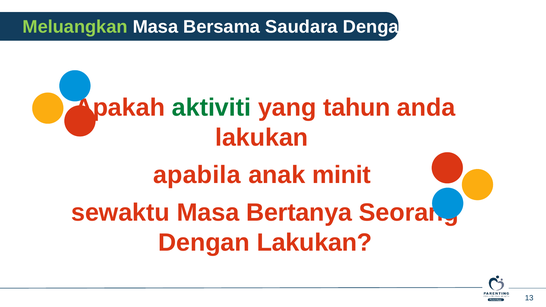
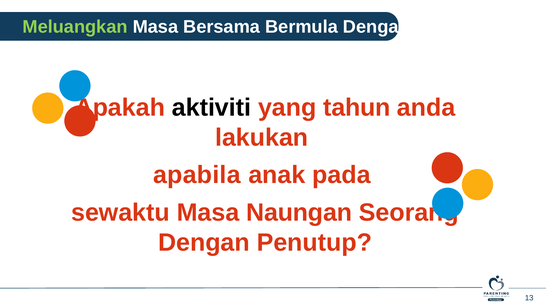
Saudara: Saudara -> Bermula
aktiviti colour: green -> black
minit: minit -> pada
Bertanya: Bertanya -> Naungan
Dengan Lakukan: Lakukan -> Penutup
